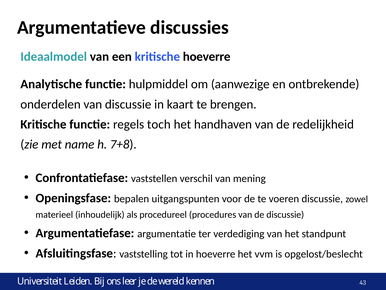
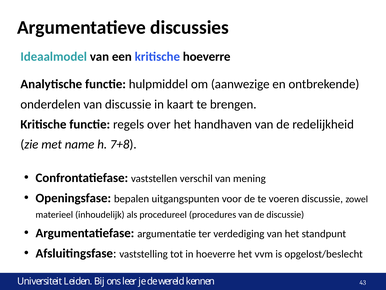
toch: toch -> over
